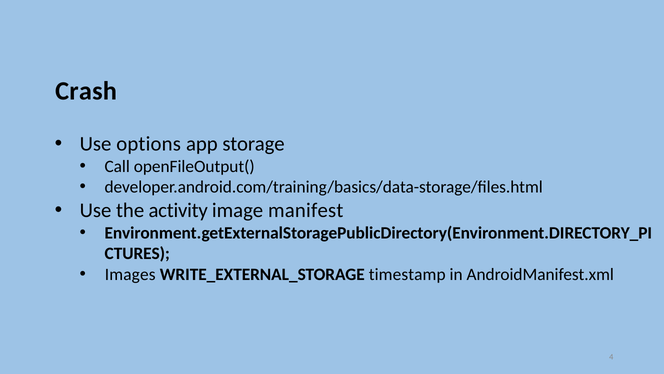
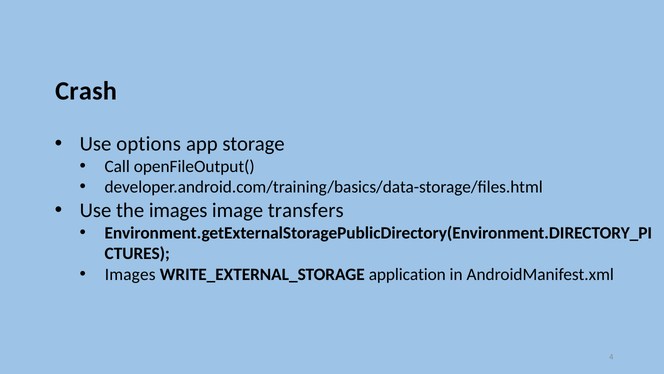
the activity: activity -> images
manifest: manifest -> transfers
timestamp: timestamp -> application
